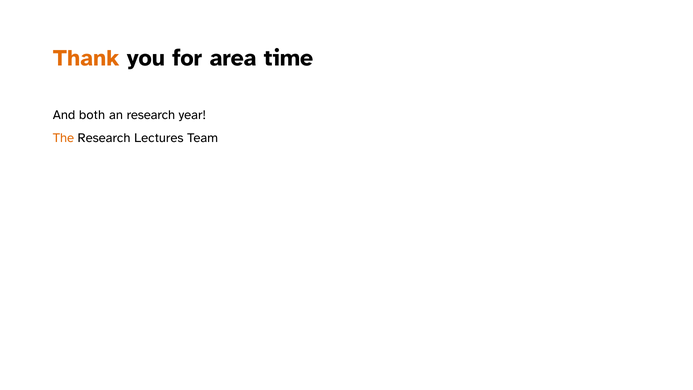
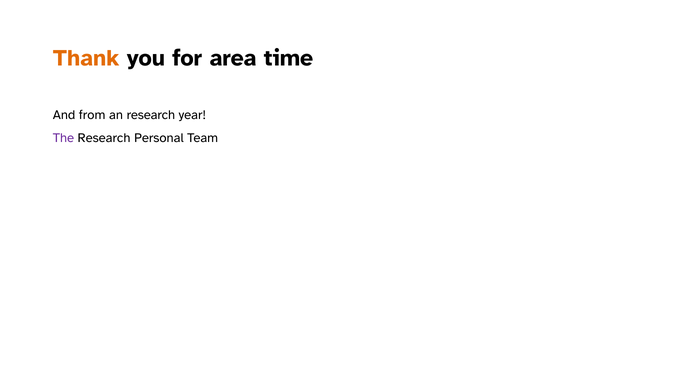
both: both -> from
The colour: orange -> purple
Lectures: Lectures -> Personal
